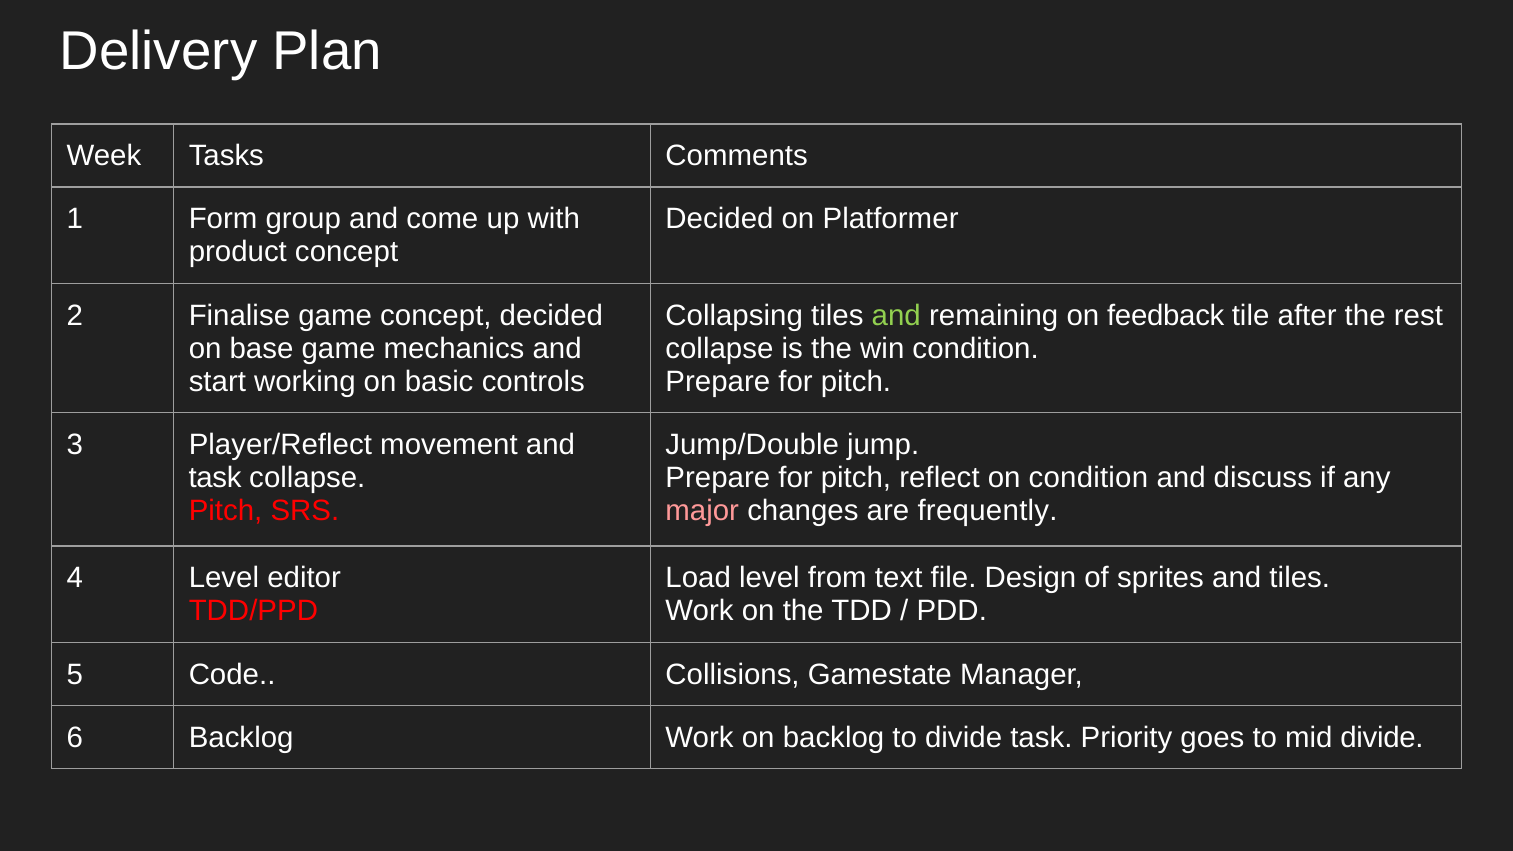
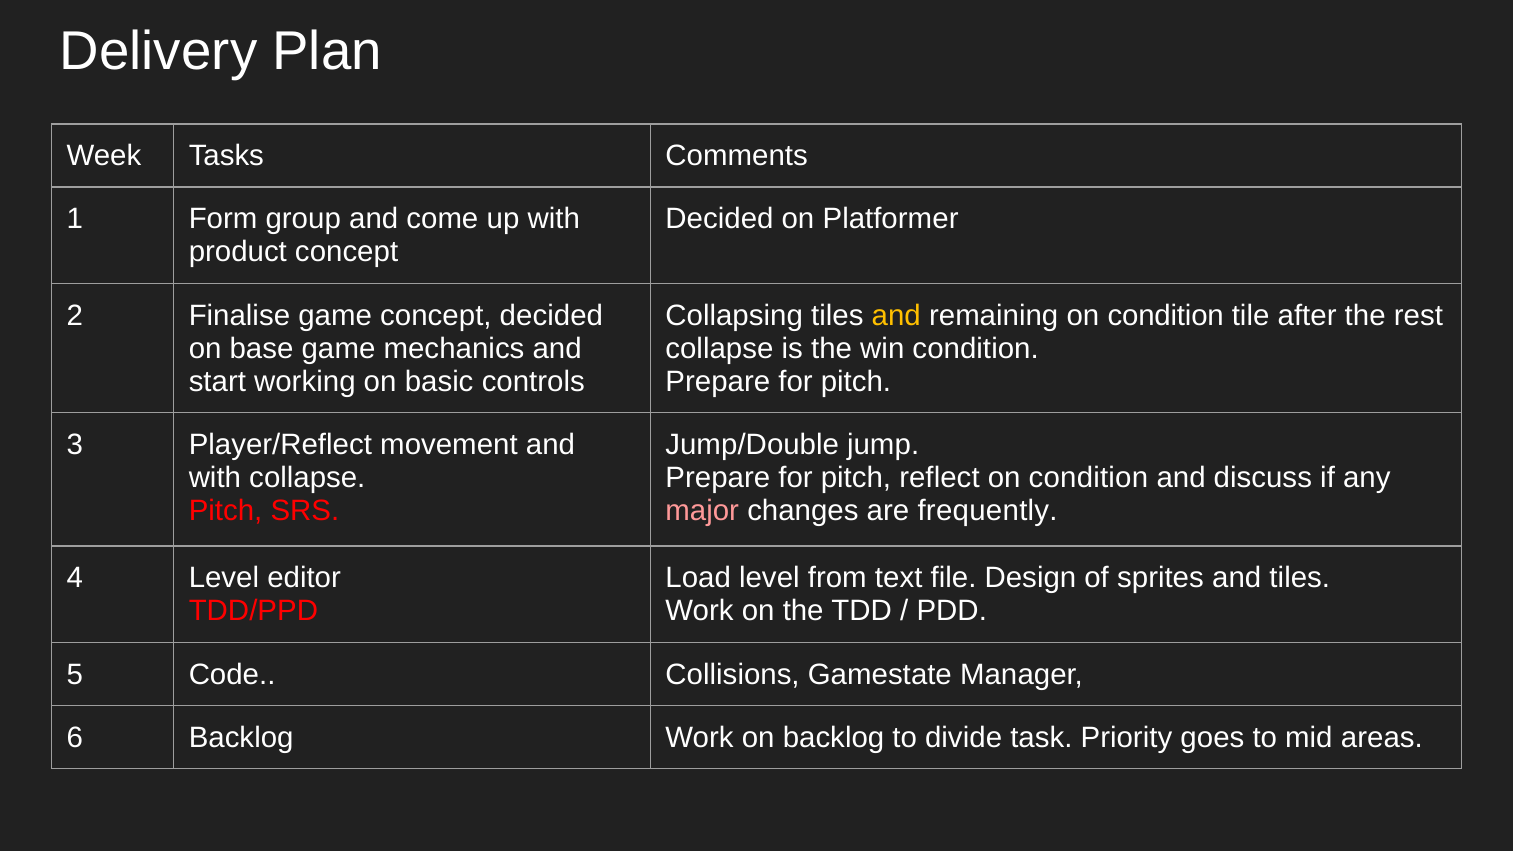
and at (896, 316) colour: light green -> yellow
remaining on feedback: feedback -> condition
task at (215, 478): task -> with
mid divide: divide -> areas
